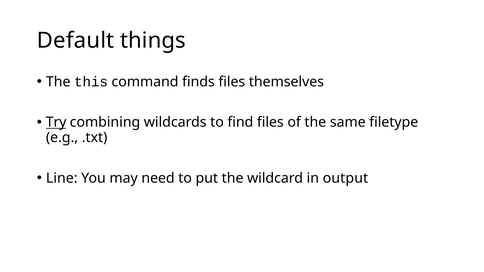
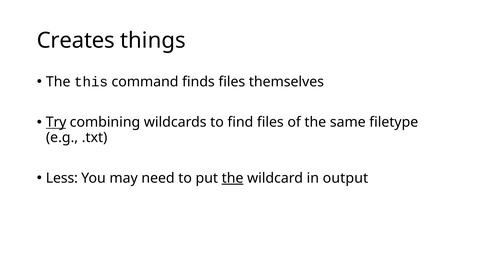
Default: Default -> Creates
Line: Line -> Less
the at (233, 178) underline: none -> present
